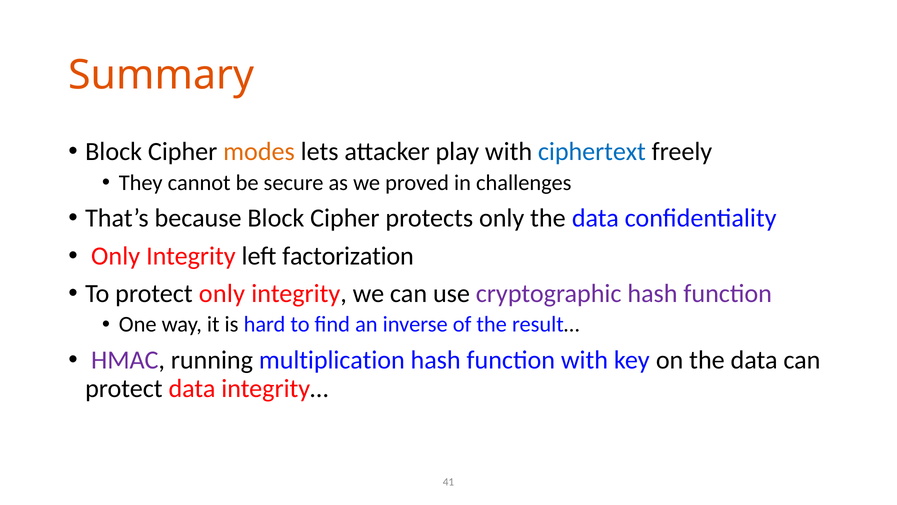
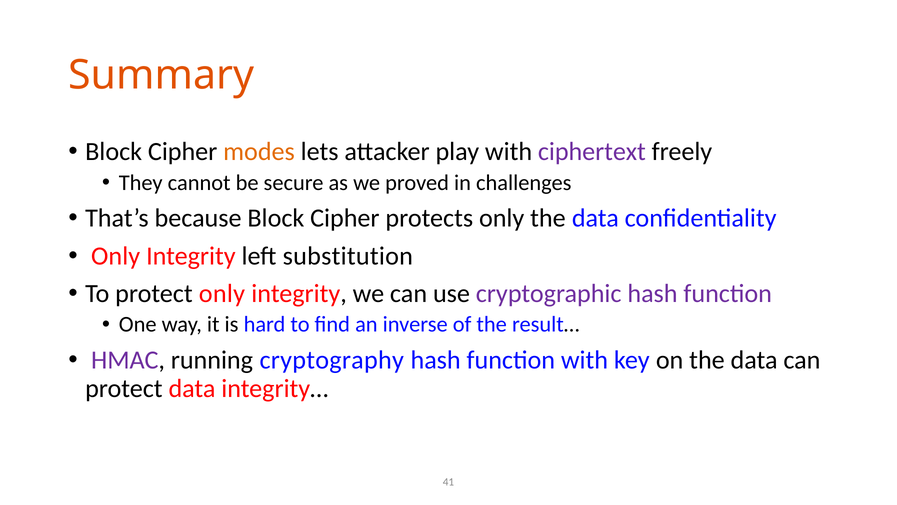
ciphertext colour: blue -> purple
factorization: factorization -> substitution
multiplication: multiplication -> cryptography
